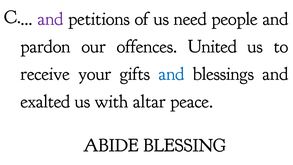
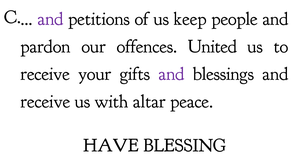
need: need -> keep
and at (171, 74) colour: blue -> purple
exalted at (45, 101): exalted -> receive
ABIDE: ABIDE -> HAVE
